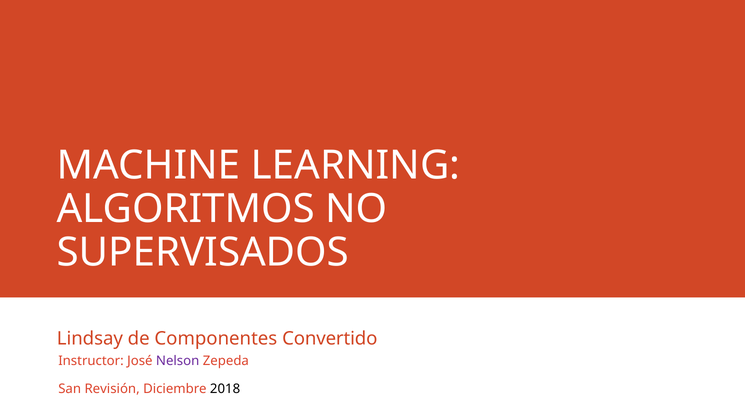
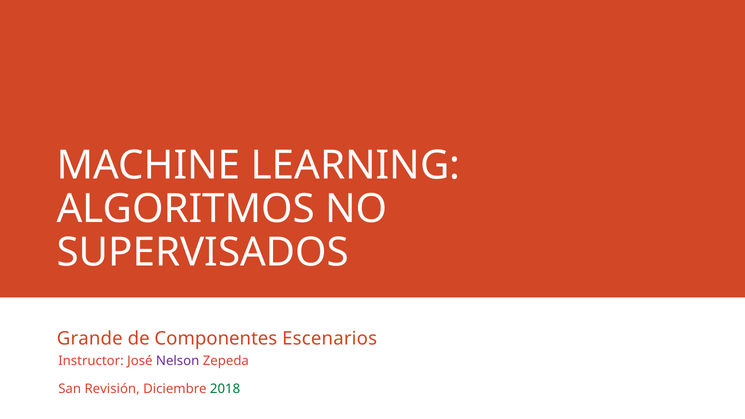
Lindsay: Lindsay -> Grande
Convertido: Convertido -> Escenarios
2018 colour: black -> green
